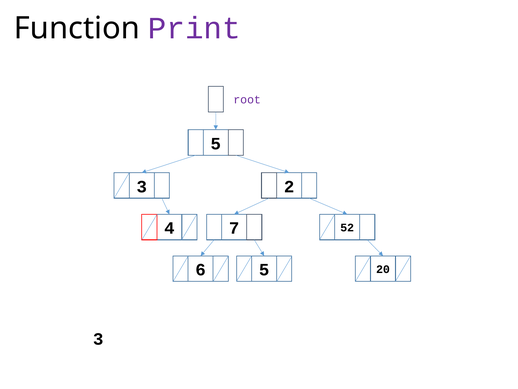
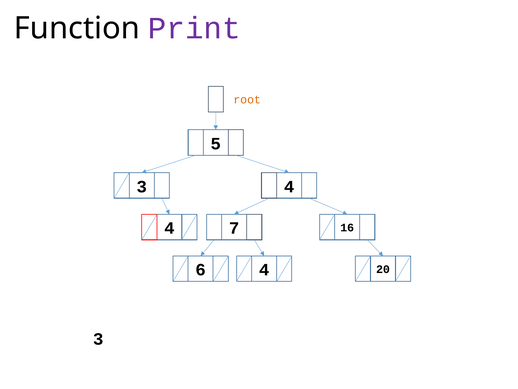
root colour: purple -> orange
3 2: 2 -> 4
52: 52 -> 16
6 5: 5 -> 4
